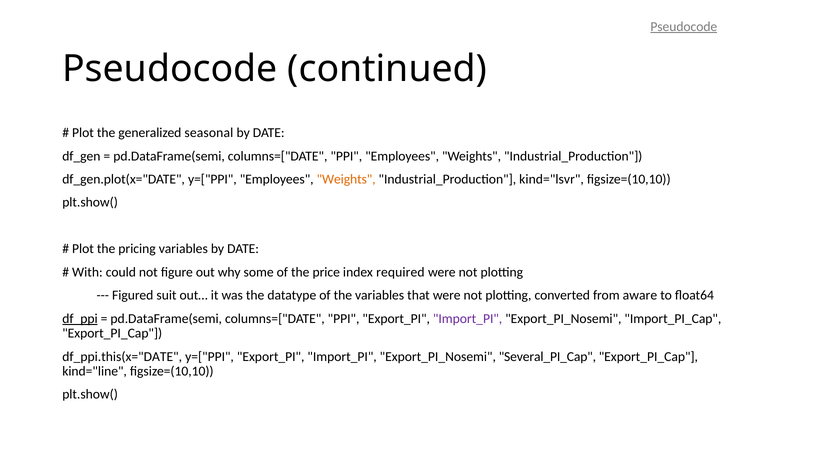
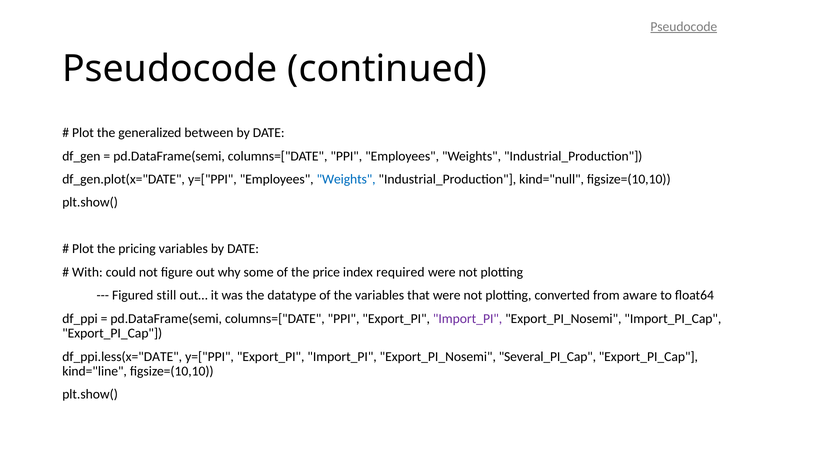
seasonal: seasonal -> between
Weights at (346, 179) colour: orange -> blue
kind="lsvr: kind="lsvr -> kind="null
suit: suit -> still
df_ppi underline: present -> none
df_ppi.this(x="DATE: df_ppi.this(x="DATE -> df_ppi.less(x="DATE
